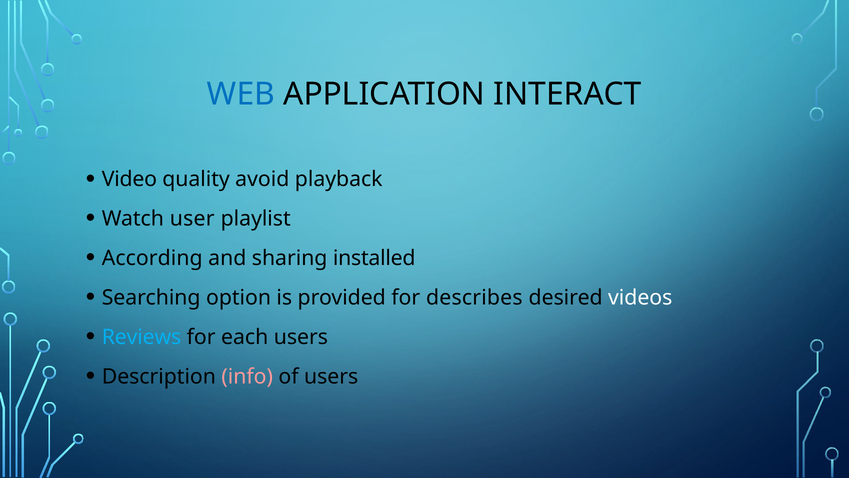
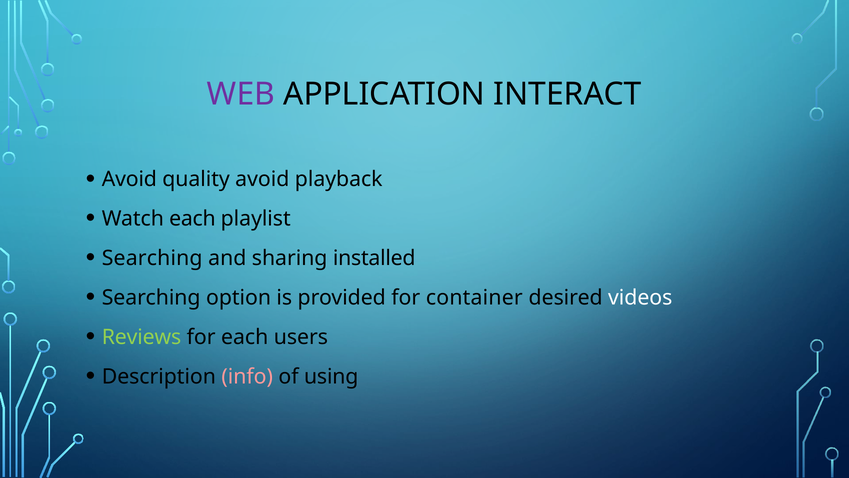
WEB colour: blue -> purple
Video at (129, 179): Video -> Avoid
Watch user: user -> each
According at (152, 258): According -> Searching
describes: describes -> container
Reviews colour: light blue -> light green
of users: users -> using
